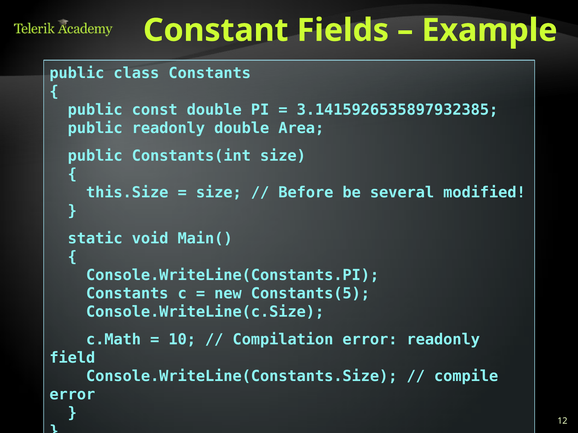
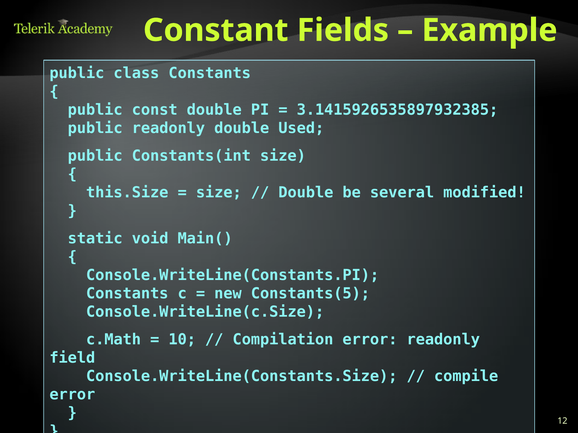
Area: Area -> Used
Before at (306, 193): Before -> Double
